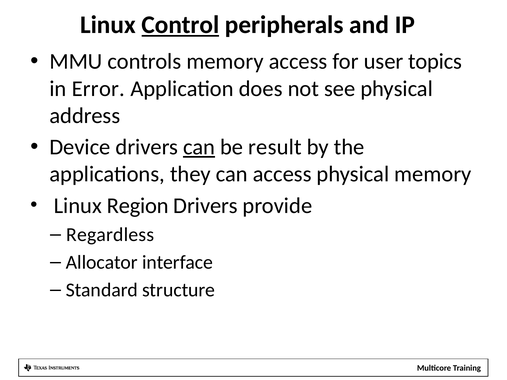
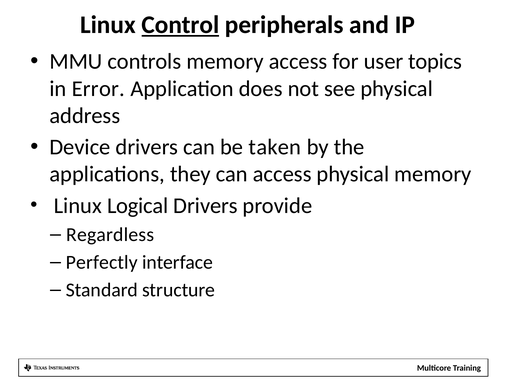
can at (199, 147) underline: present -> none
result: result -> taken
Region: Region -> Logical
Allocator: Allocator -> Perfectly
